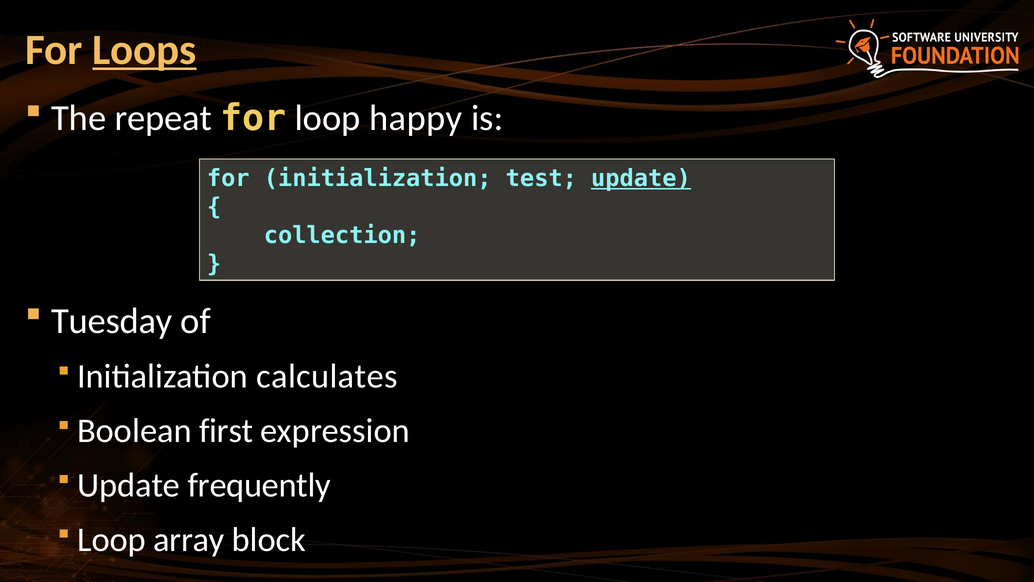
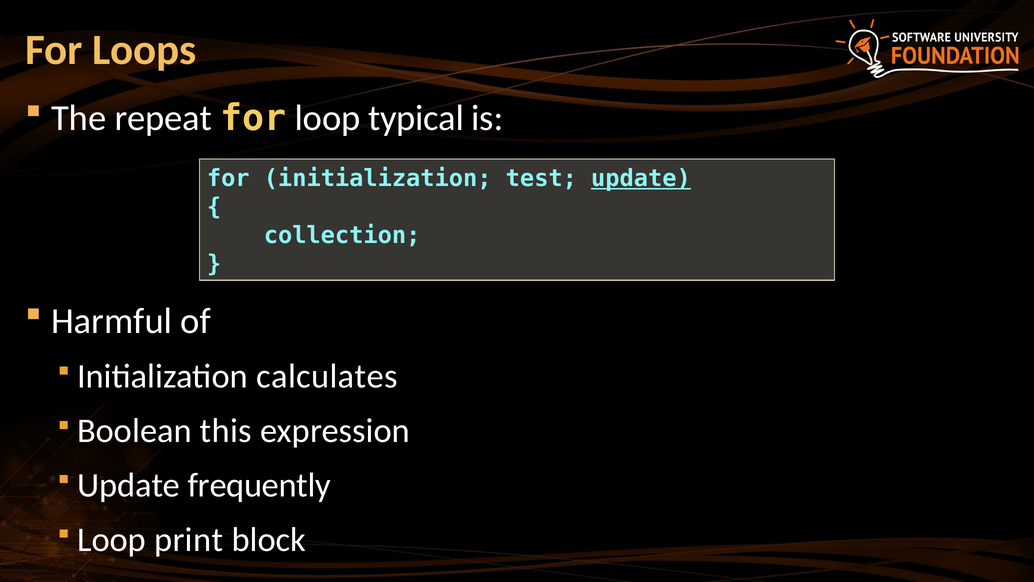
Loops underline: present -> none
happy: happy -> typical
Tuesday: Tuesday -> Harmful
first: first -> this
array: array -> print
